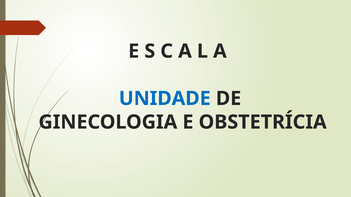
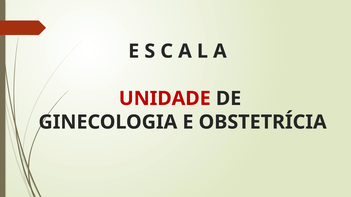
UNIDADE colour: blue -> red
